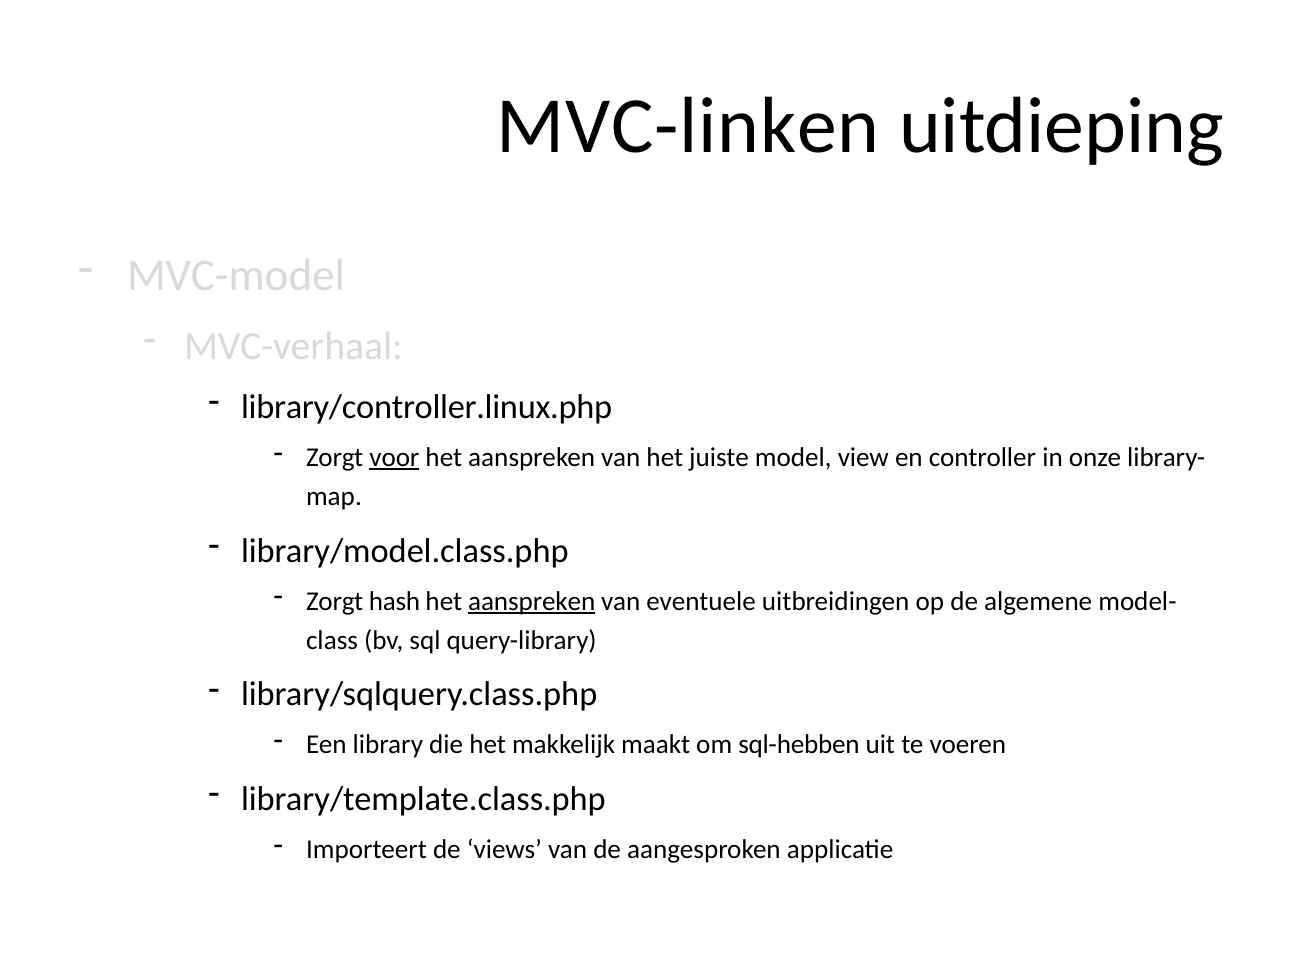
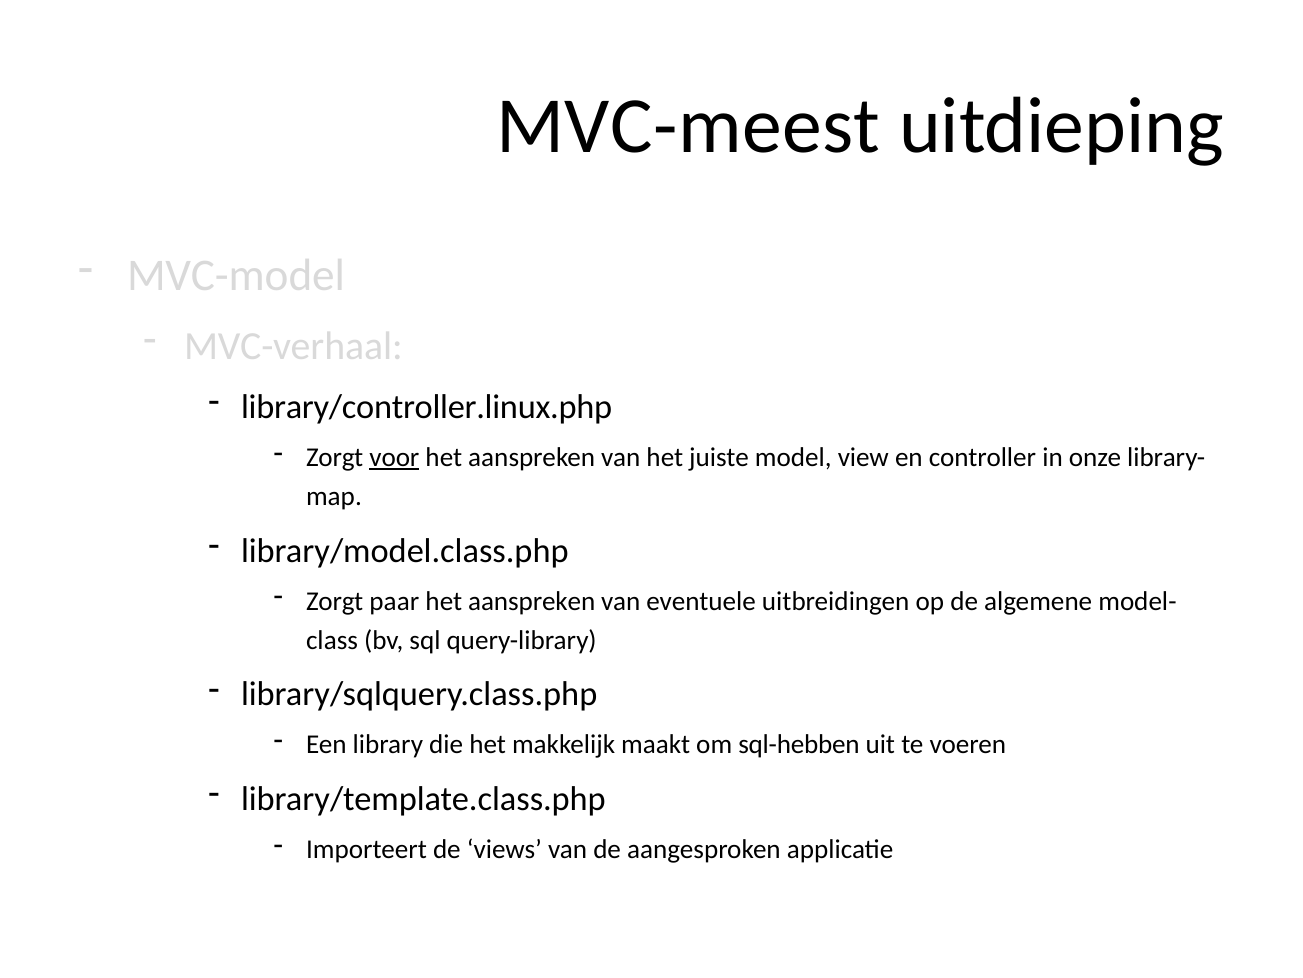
MVC-linken: MVC-linken -> MVC-meest
hash: hash -> paar
aanspreken at (532, 601) underline: present -> none
